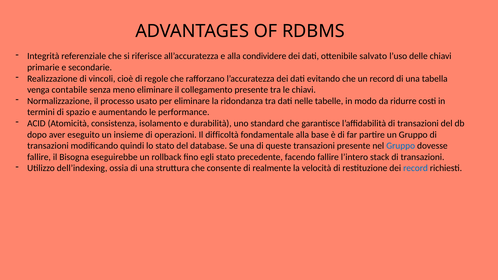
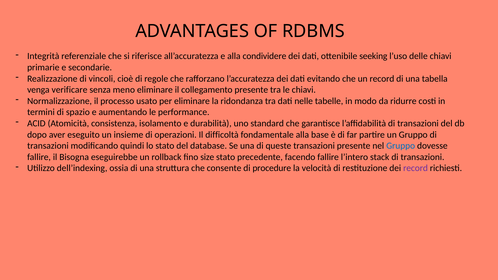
salvato: salvato -> seeking
contabile: contabile -> verificare
egli: egli -> size
realmente: realmente -> procedure
record at (416, 168) colour: blue -> purple
